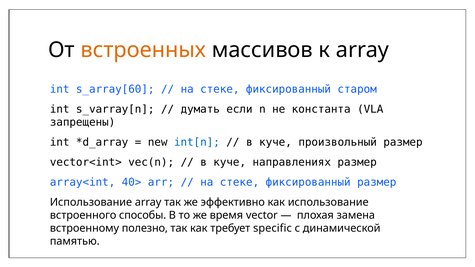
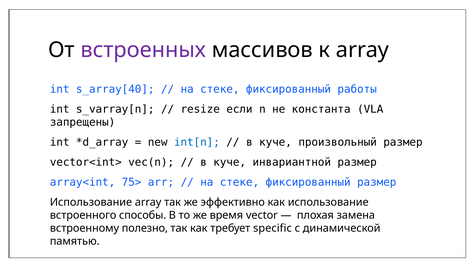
встроенных colour: orange -> purple
s_array[60: s_array[60 -> s_array[40
старом: старом -> работы
думать: думать -> resize
направлениях: направлениях -> инвариантной
40>: 40> -> 75>
